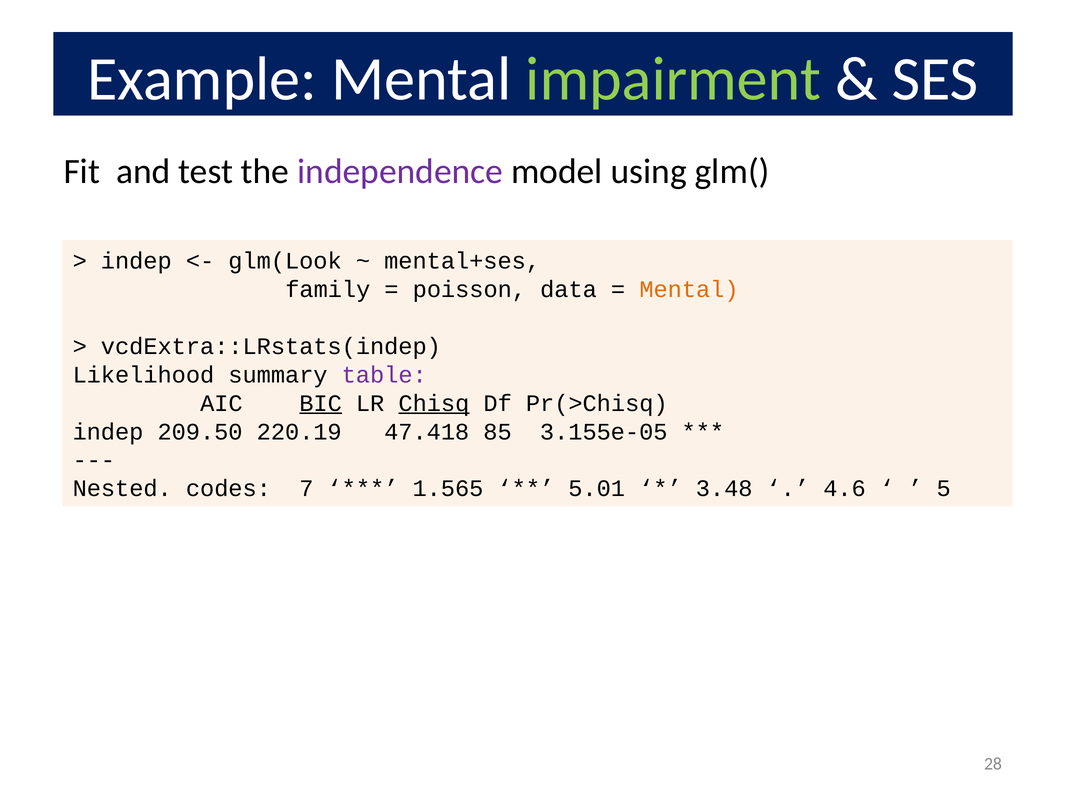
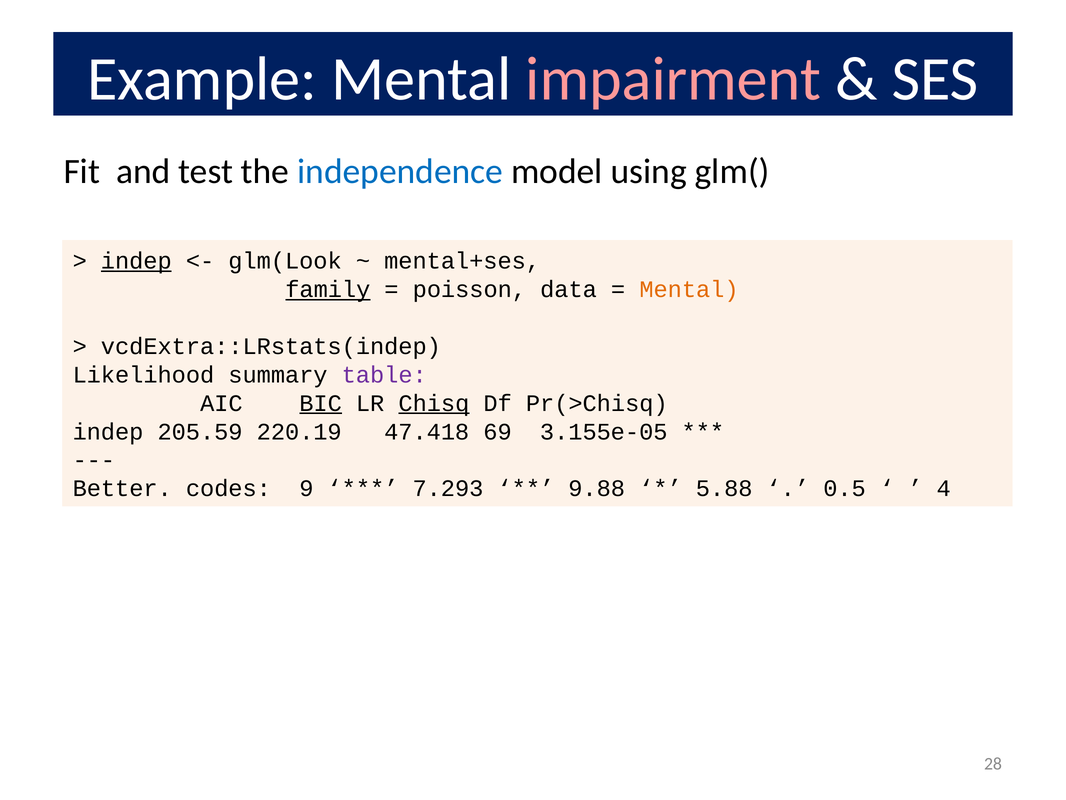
impairment colour: light green -> pink
independence colour: purple -> blue
indep at (136, 261) underline: none -> present
family underline: none -> present
209.50: 209.50 -> 205.59
85: 85 -> 69
Nested: Nested -> Better
7: 7 -> 9
1.565: 1.565 -> 7.293
5.01: 5.01 -> 9.88
3.48: 3.48 -> 5.88
4.6: 4.6 -> 0.5
5: 5 -> 4
